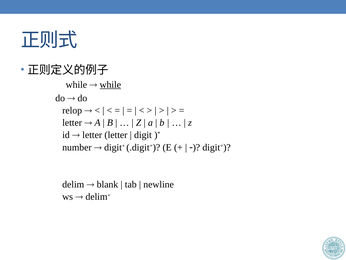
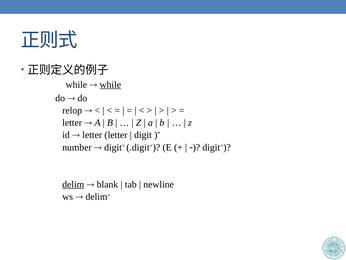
delim underline: none -> present
